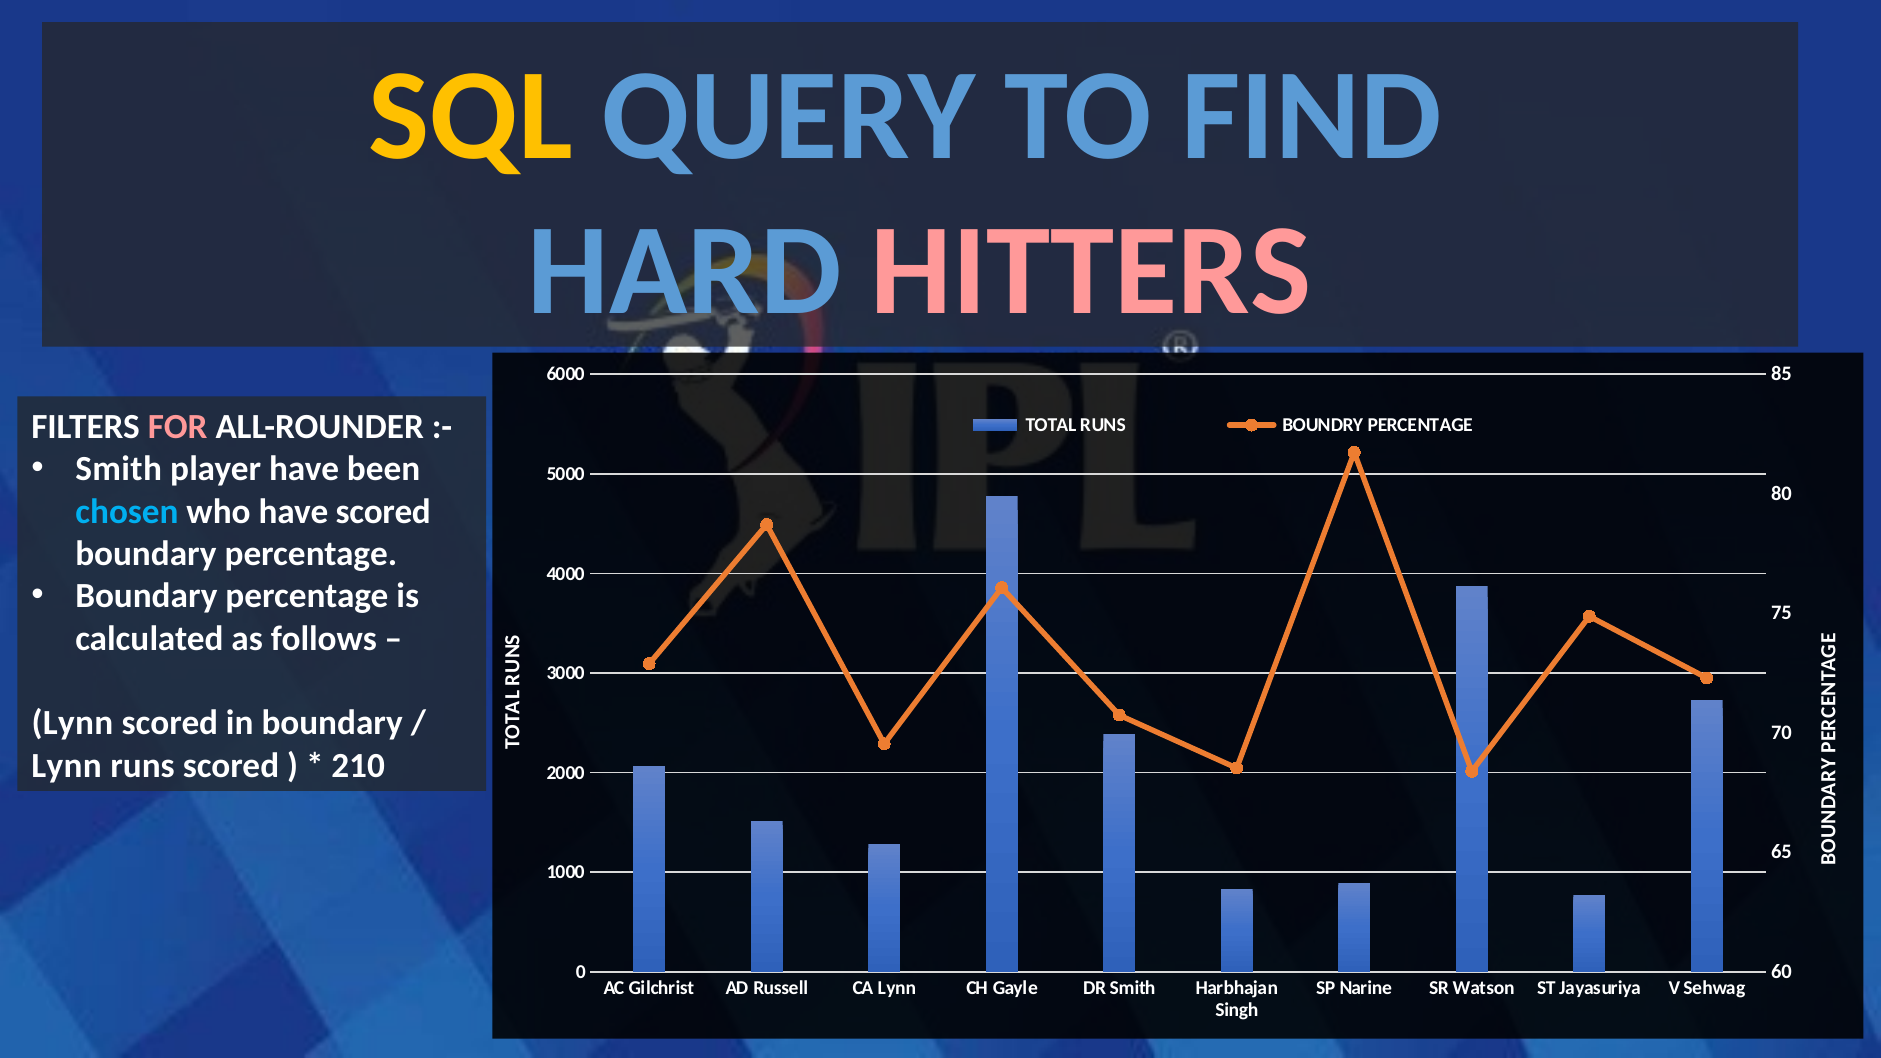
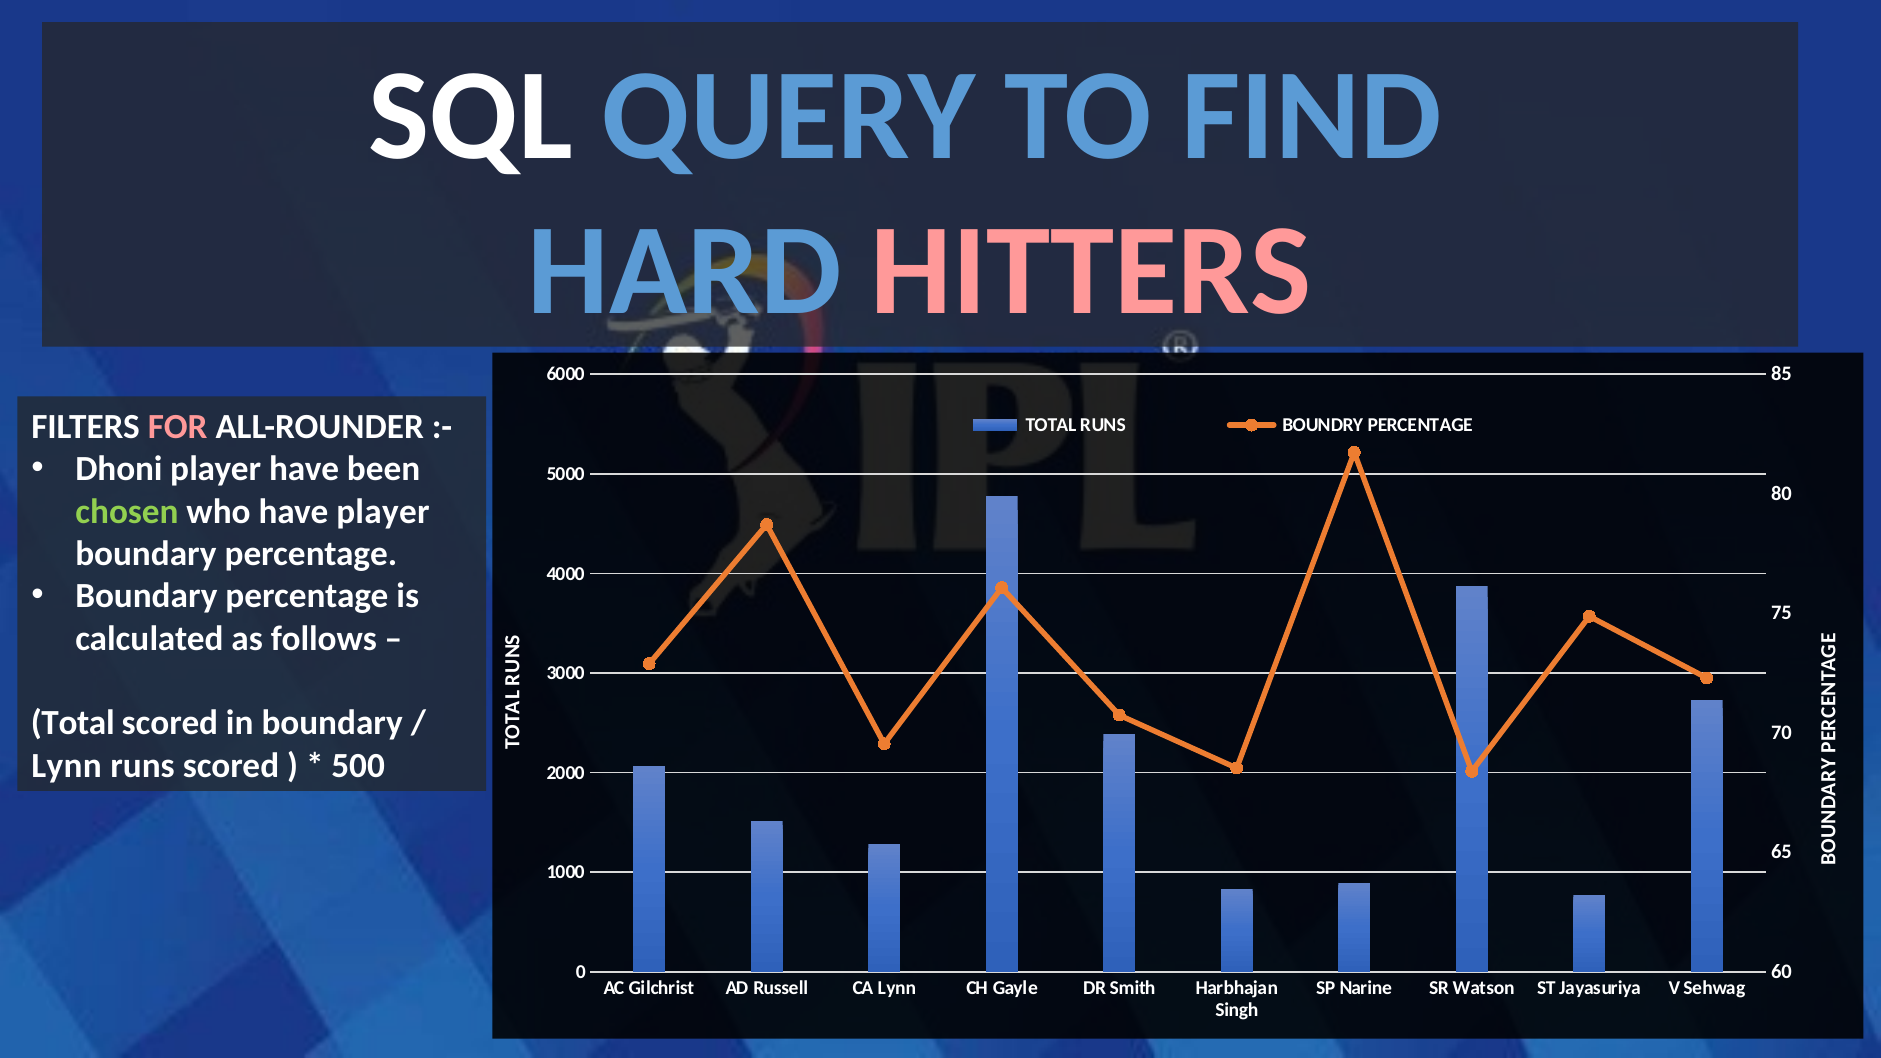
SQL colour: yellow -> white
Smith at (119, 469): Smith -> Dhoni
chosen colour: light blue -> light green
have scored: scored -> player
Lynn at (72, 723): Lynn -> Total
210: 210 -> 500
